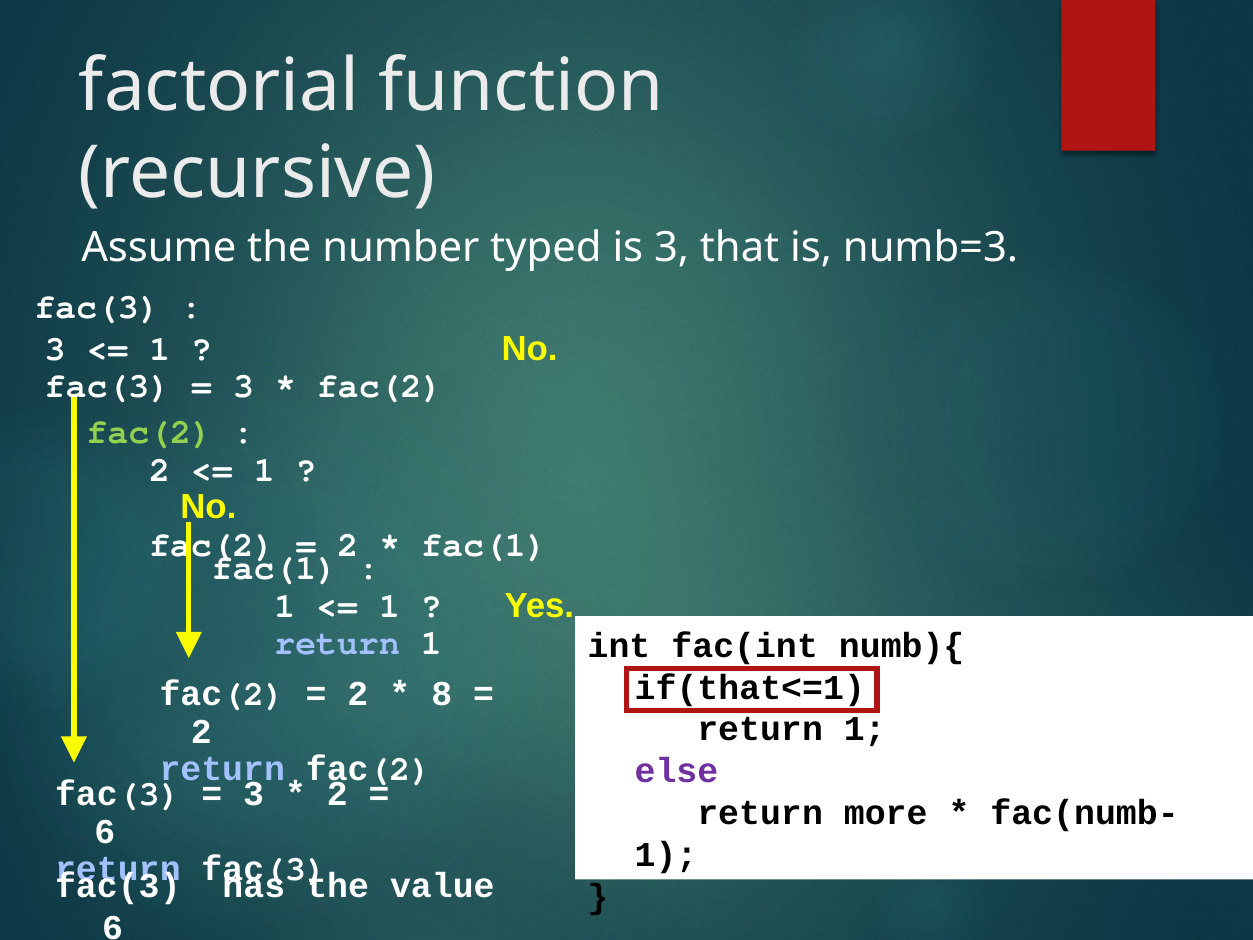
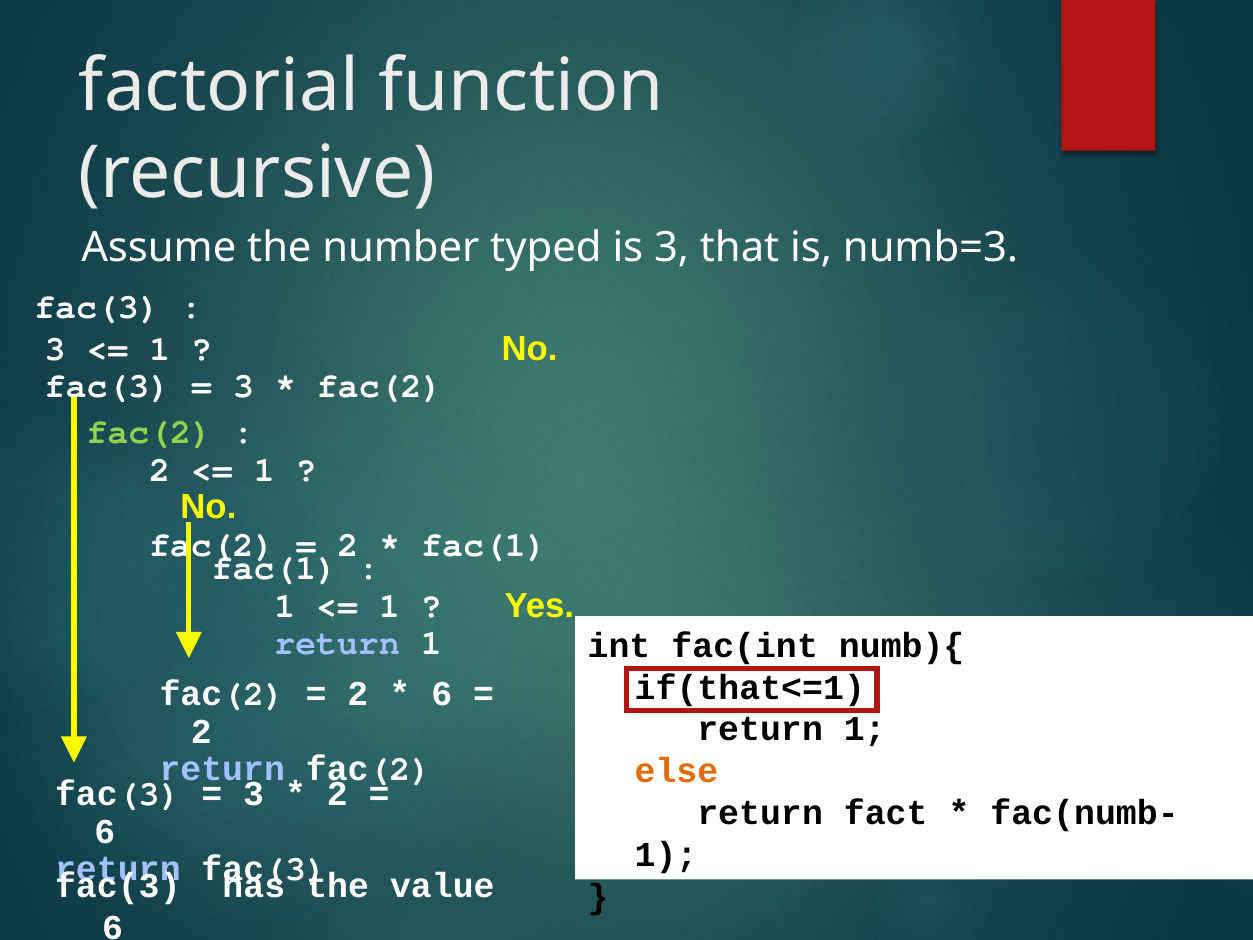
8 at (442, 694): 8 -> 6
else colour: purple -> orange
more: more -> fact
